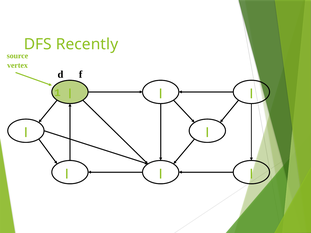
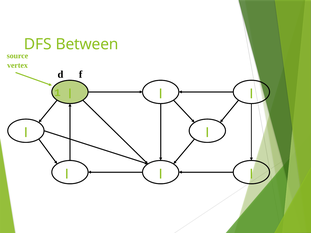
Recently: Recently -> Between
